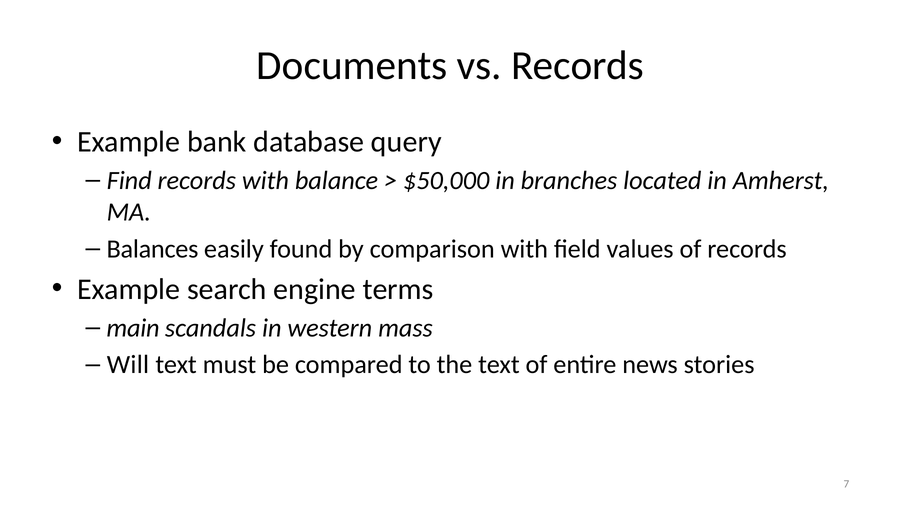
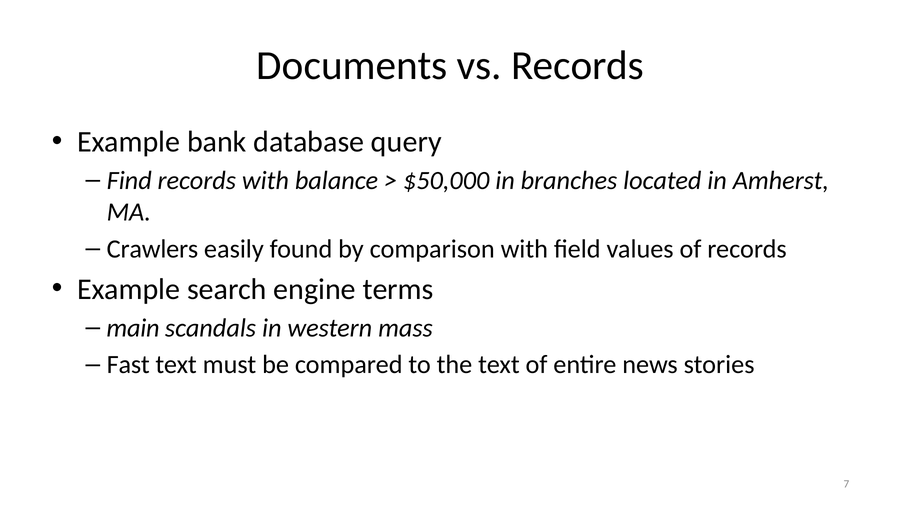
Balances: Balances -> Crawlers
Will: Will -> Fast
